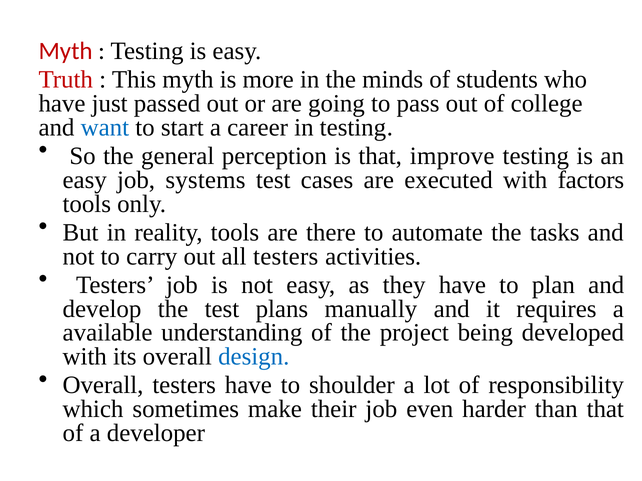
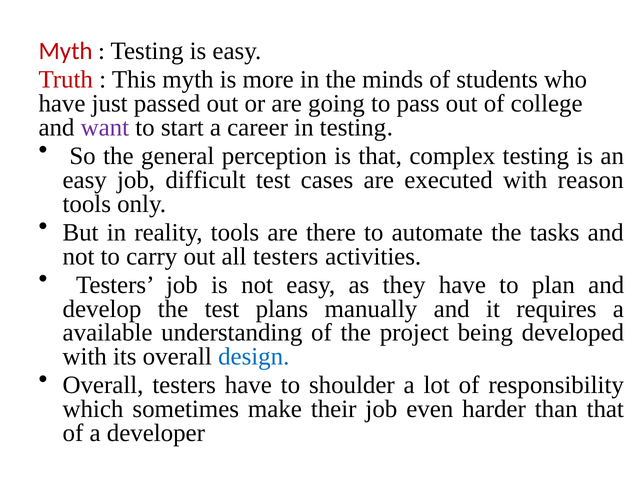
want colour: blue -> purple
improve: improve -> complex
systems: systems -> difficult
factors: factors -> reason
